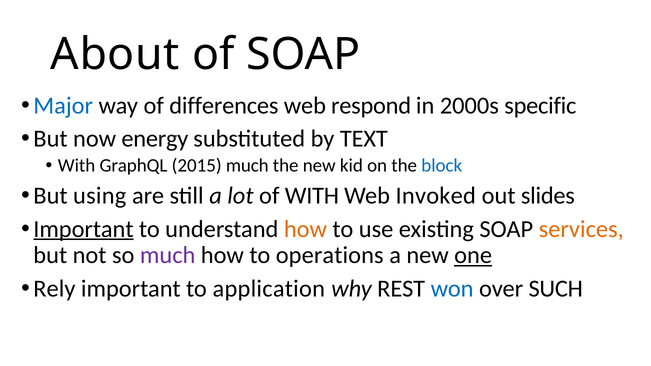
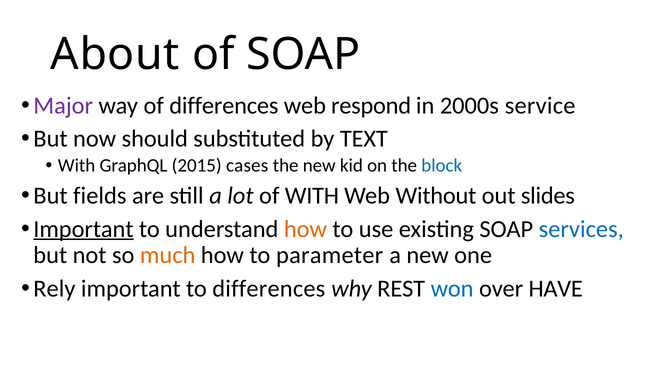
Major colour: blue -> purple
specific: specific -> service
energy: energy -> should
2015 much: much -> cases
using: using -> fields
Invoked: Invoked -> Without
services colour: orange -> blue
much at (168, 255) colour: purple -> orange
operations: operations -> parameter
one underline: present -> none
to application: application -> differences
SUCH: SUCH -> HAVE
